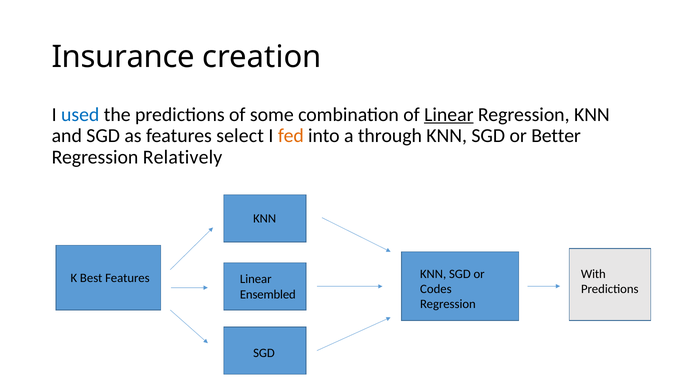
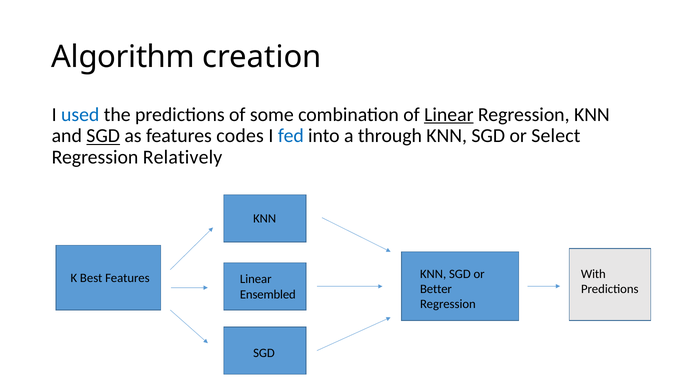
Insurance: Insurance -> Algorithm
SGD at (103, 136) underline: none -> present
select: select -> codes
fed colour: orange -> blue
Better: Better -> Select
Codes: Codes -> Better
